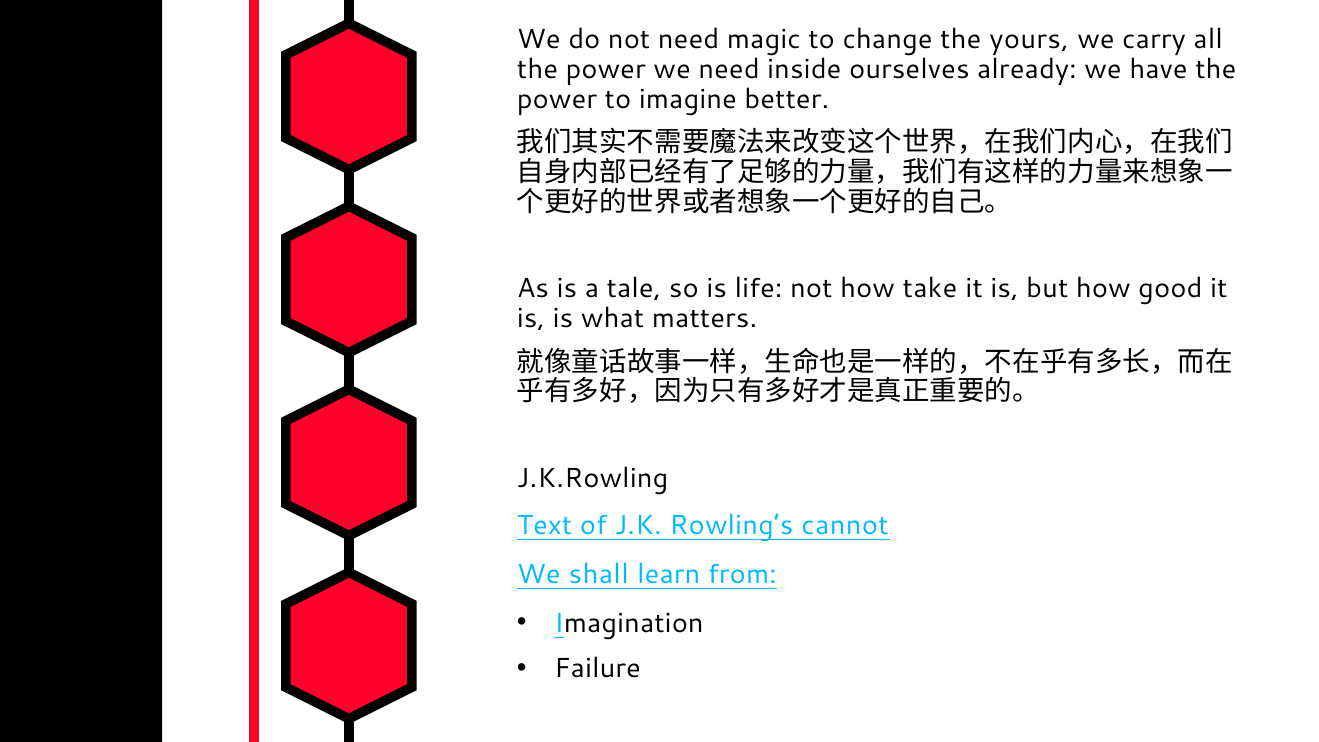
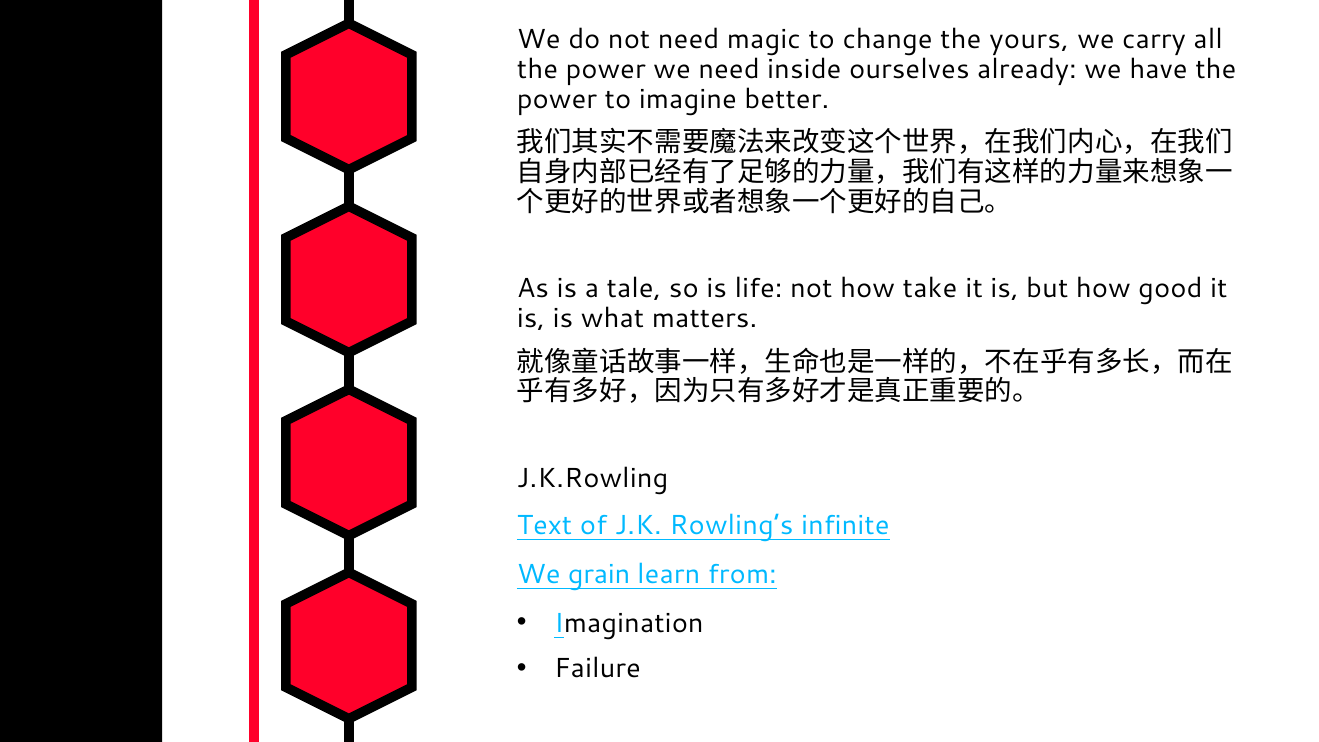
cannot: cannot -> infinite
shall: shall -> grain
